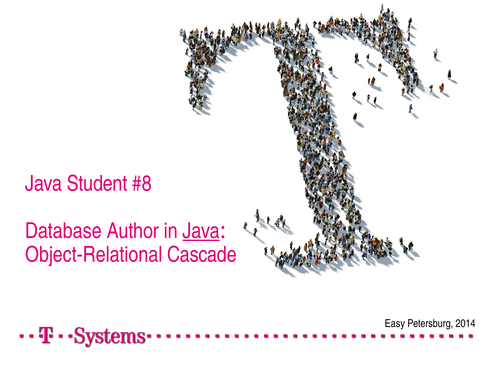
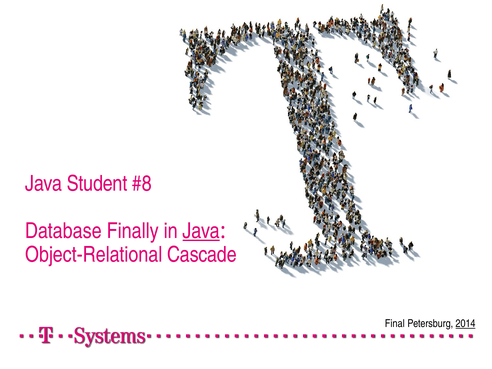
Author: Author -> Finally
Easy: Easy -> Final
2014 underline: none -> present
